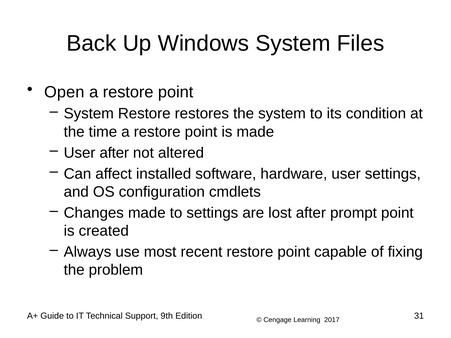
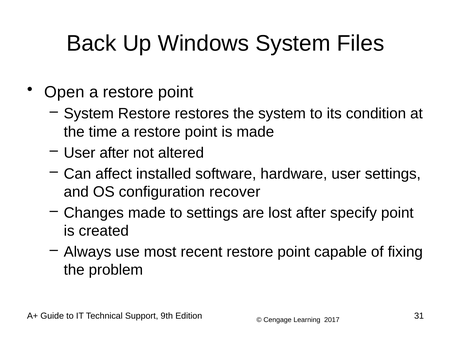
cmdlets: cmdlets -> recover
prompt: prompt -> specify
